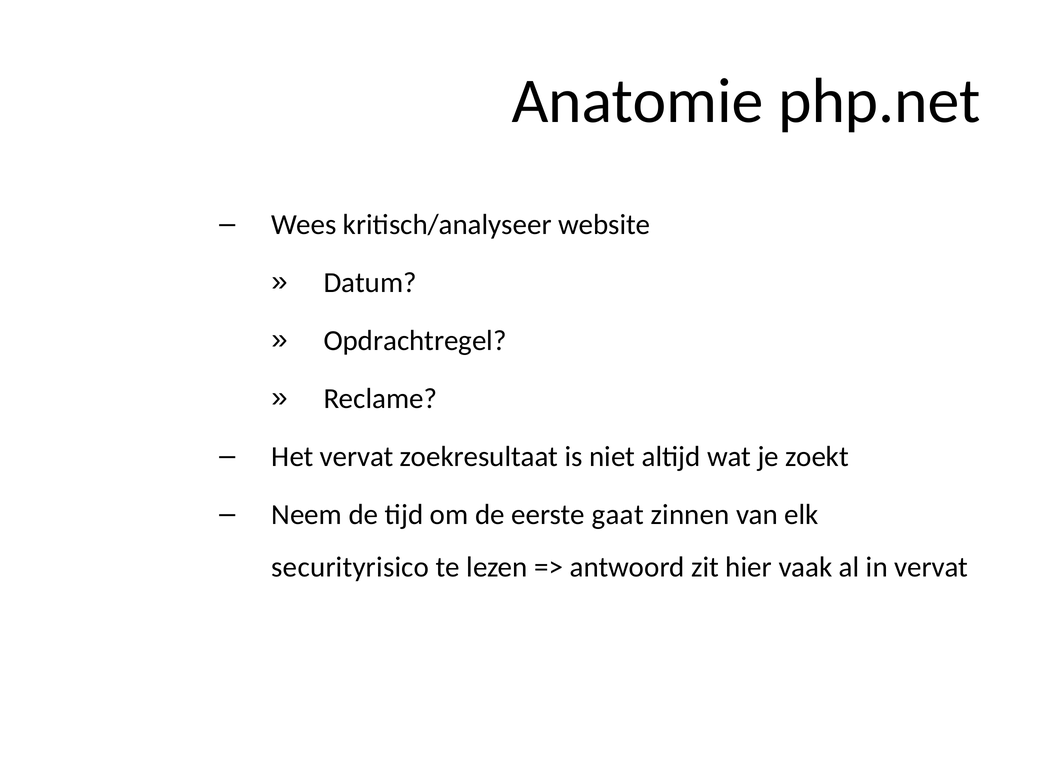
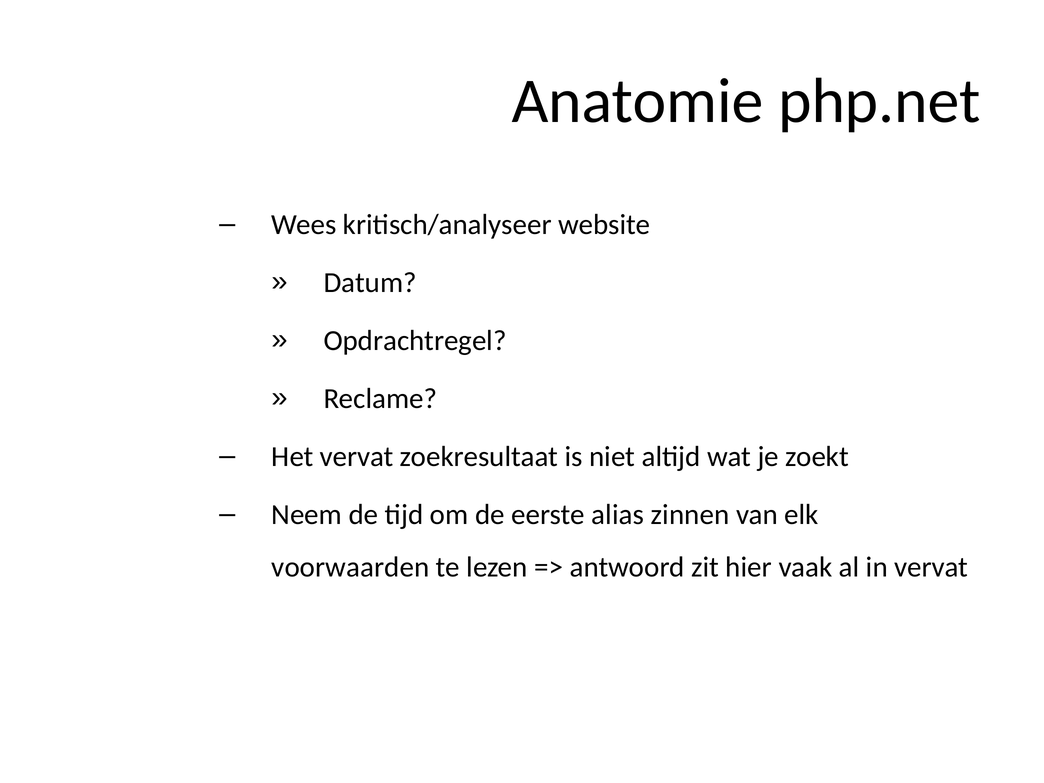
gaat: gaat -> alias
securityrisico: securityrisico -> voorwaarden
